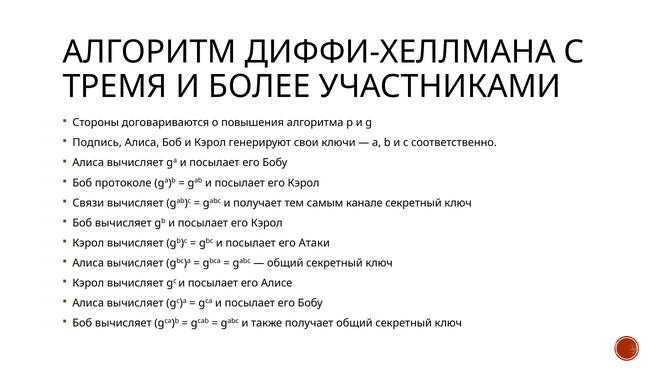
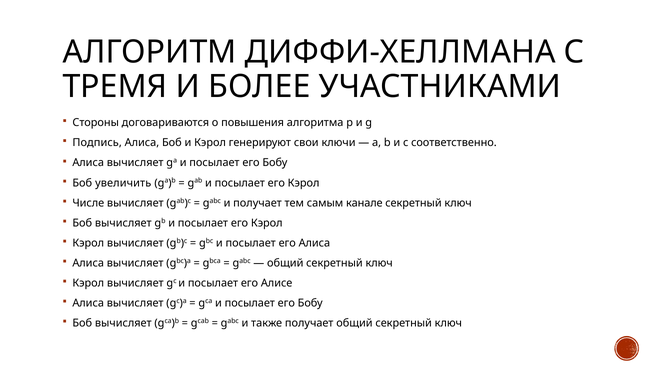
протоколе: протоколе -> увеличить
Связи: Связи -> Числе
его Атаки: Атаки -> Алиса
